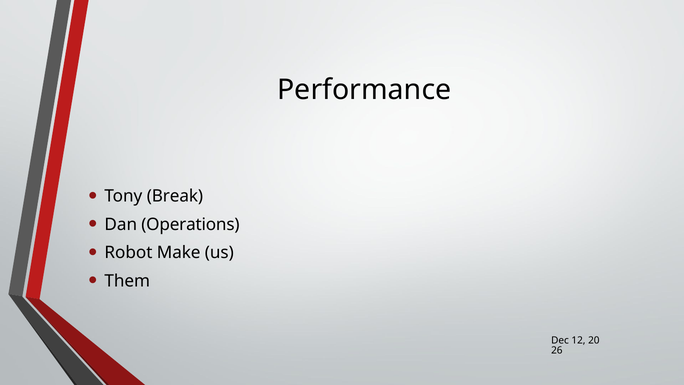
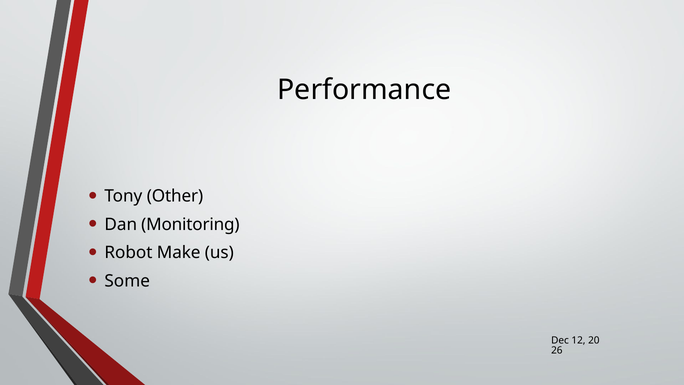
Break: Break -> Other
Operations: Operations -> Monitoring
Them: Them -> Some
